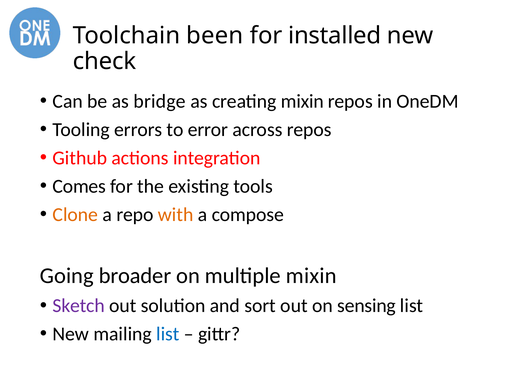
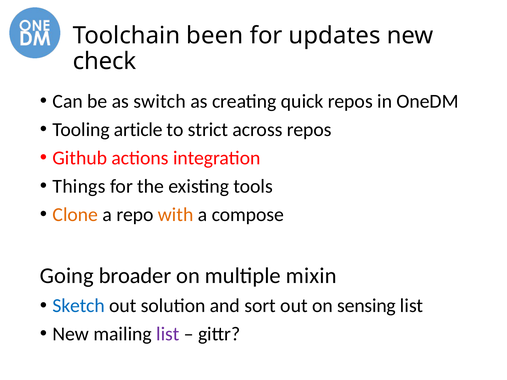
installed: installed -> updates
bridge: bridge -> switch
creating mixin: mixin -> quick
errors: errors -> article
error: error -> strict
Comes: Comes -> Things
Sketch colour: purple -> blue
list at (168, 334) colour: blue -> purple
